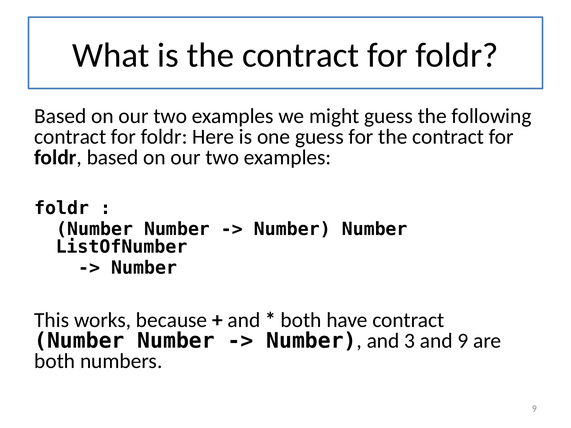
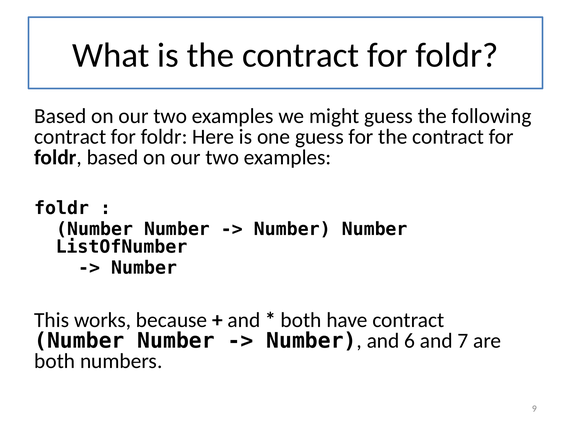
3: 3 -> 6
and 9: 9 -> 7
